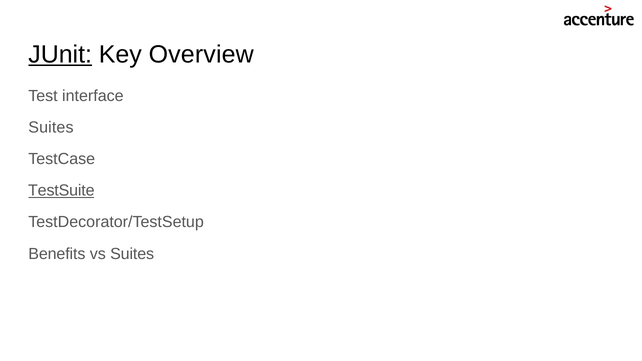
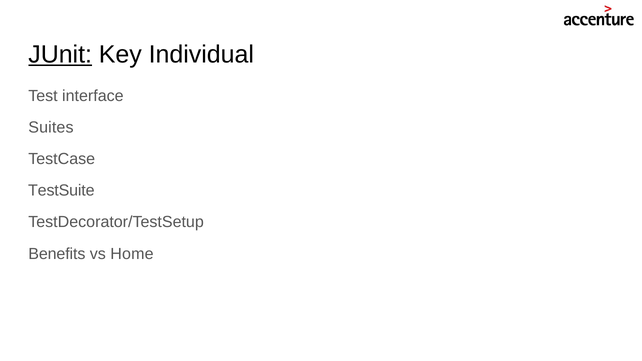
Overview: Overview -> Individual
TestSuite underline: present -> none
vs Suites: Suites -> Home
